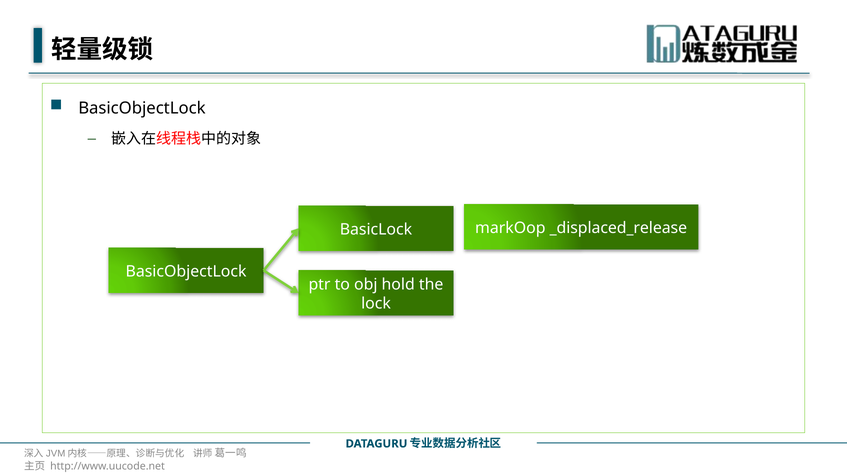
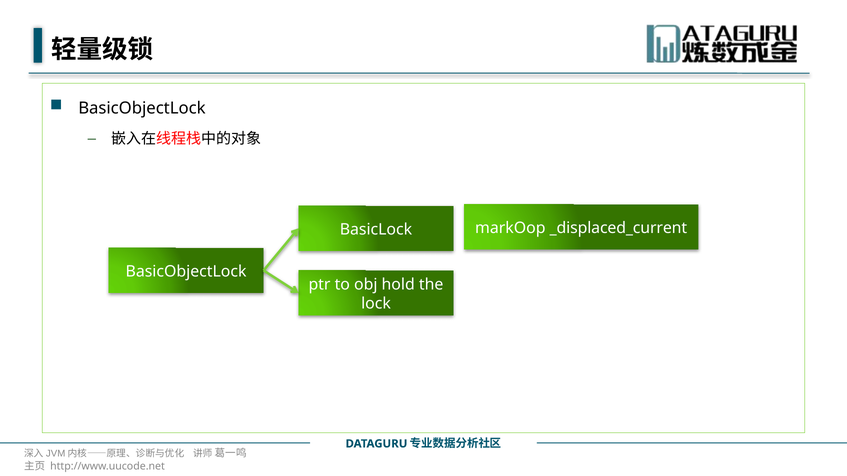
_displaced_release: _displaced_release -> _displaced_current
